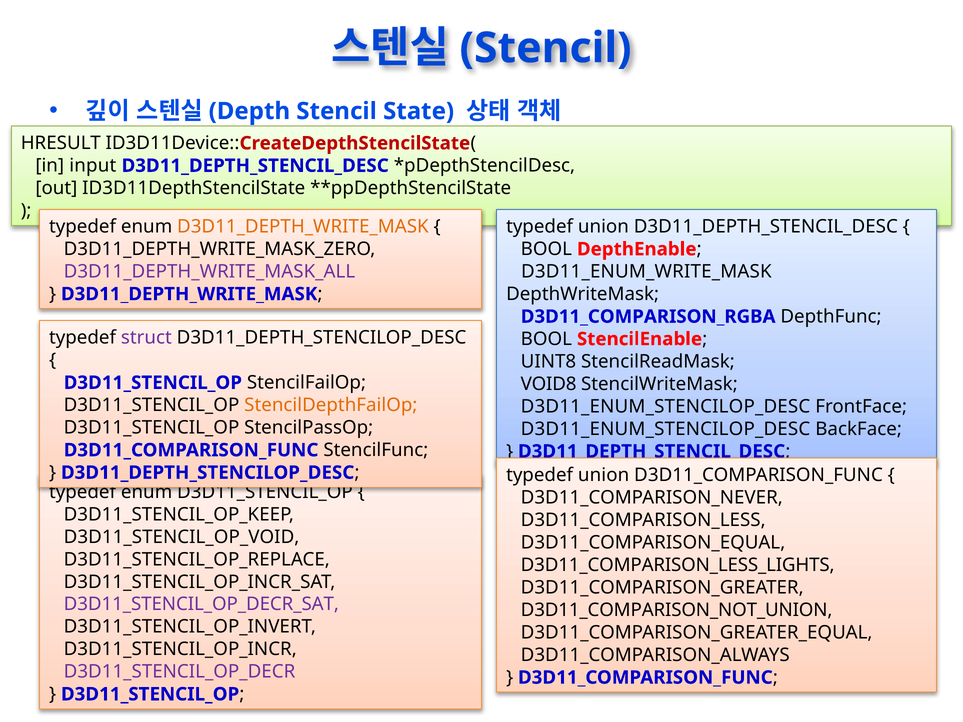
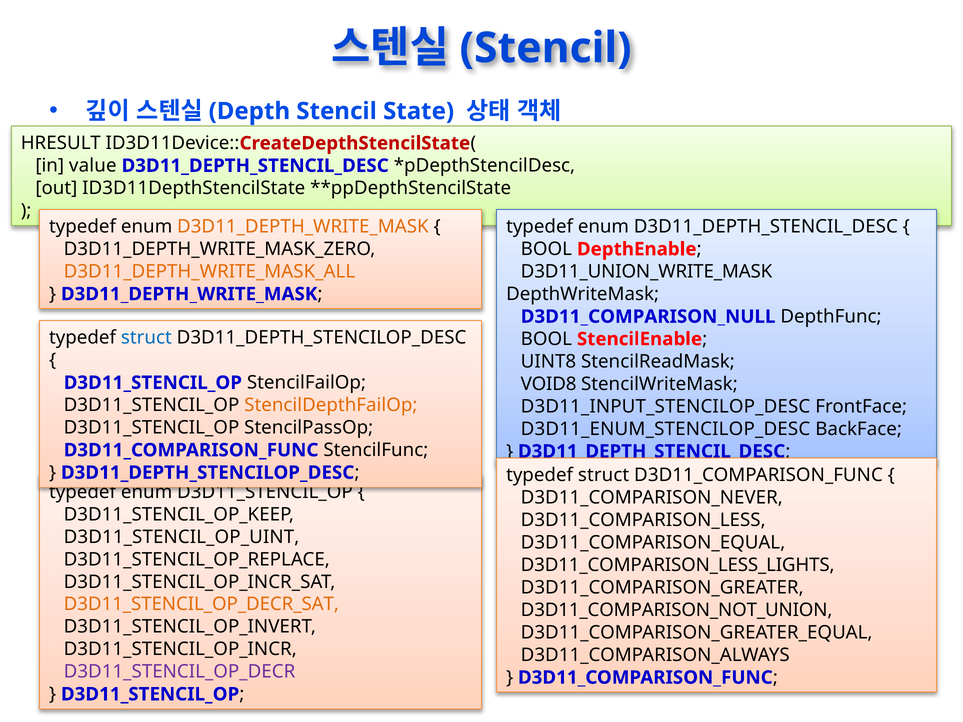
input: input -> value
union at (603, 227): union -> enum
D3D11_DEPTH_WRITE_MASK_ALL colour: purple -> orange
D3D11_ENUM_WRITE_MASK: D3D11_ENUM_WRITE_MASK -> D3D11_UNION_WRITE_MASK
D3D11_COMPARISON_RGBA: D3D11_COMPARISON_RGBA -> D3D11_COMPARISON_NULL
struct at (146, 338) colour: purple -> blue
D3D11_ENUM_STENCILOP_DESC at (665, 407): D3D11_ENUM_STENCILOP_DESC -> D3D11_INPUT_STENCILOP_DESC
union at (604, 475): union -> struct
D3D11_STENCIL_OP_VOID: D3D11_STENCIL_OP_VOID -> D3D11_STENCIL_OP_UINT
D3D11_STENCIL_OP_DECR_SAT colour: purple -> orange
